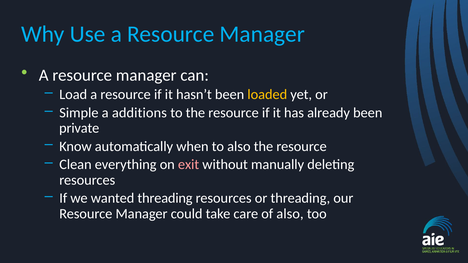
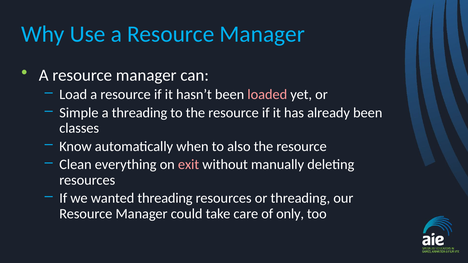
loaded colour: yellow -> pink
a additions: additions -> threading
private: private -> classes
of also: also -> only
